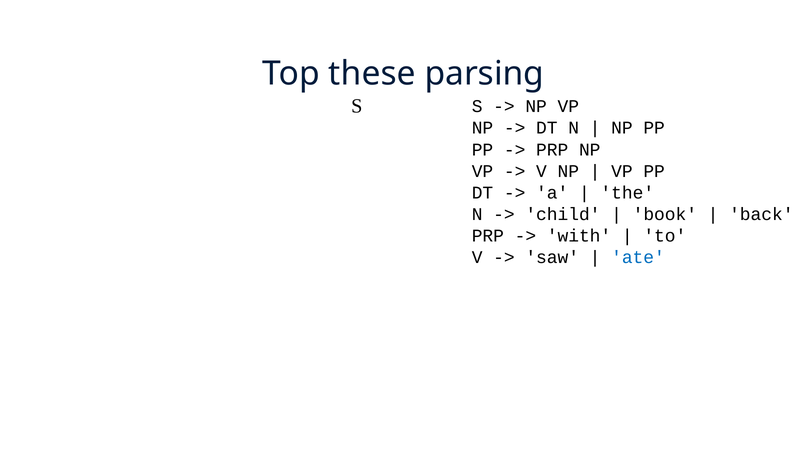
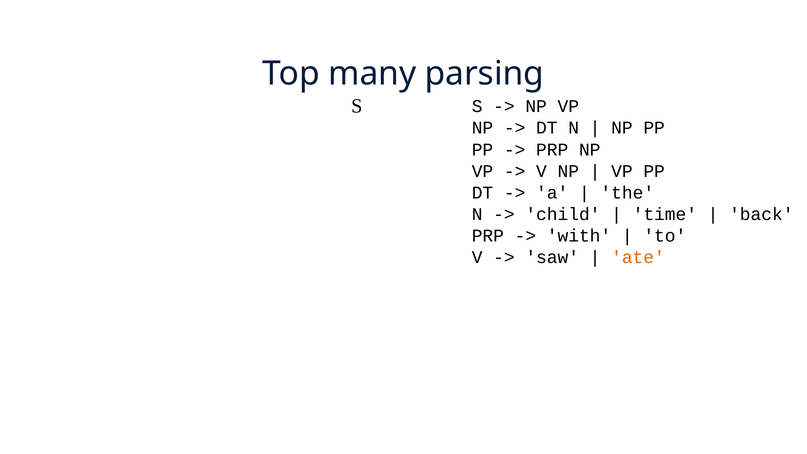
these: these -> many
book: book -> time
ate colour: blue -> orange
